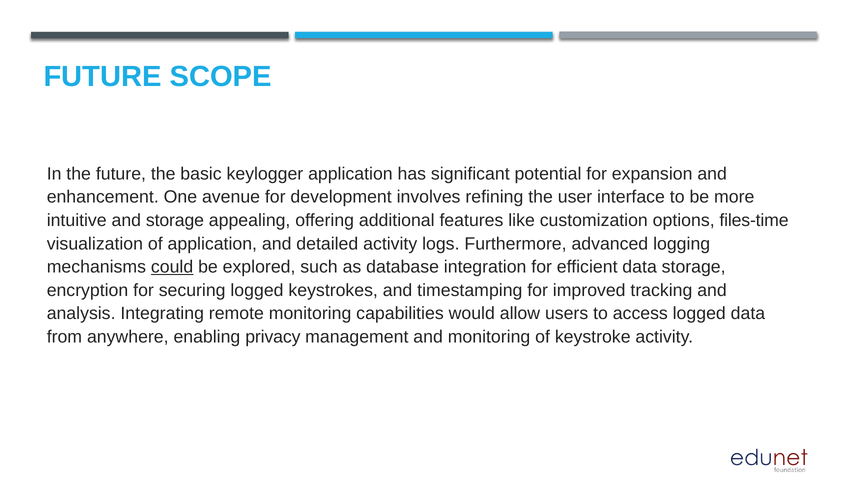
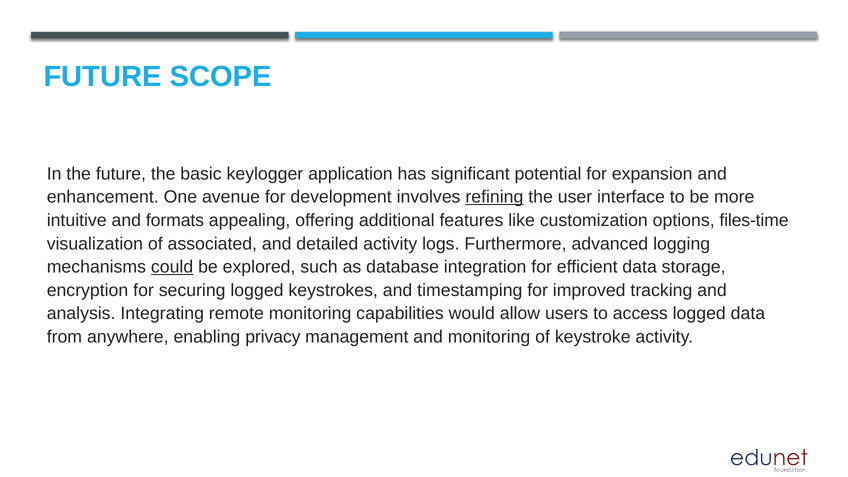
refining underline: none -> present
and storage: storage -> formats
of application: application -> associated
